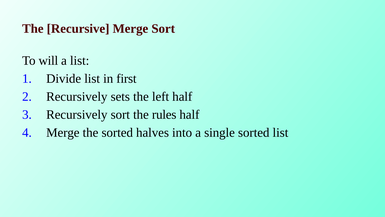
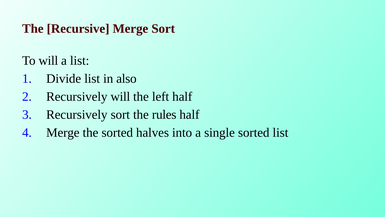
first: first -> also
Recursively sets: sets -> will
